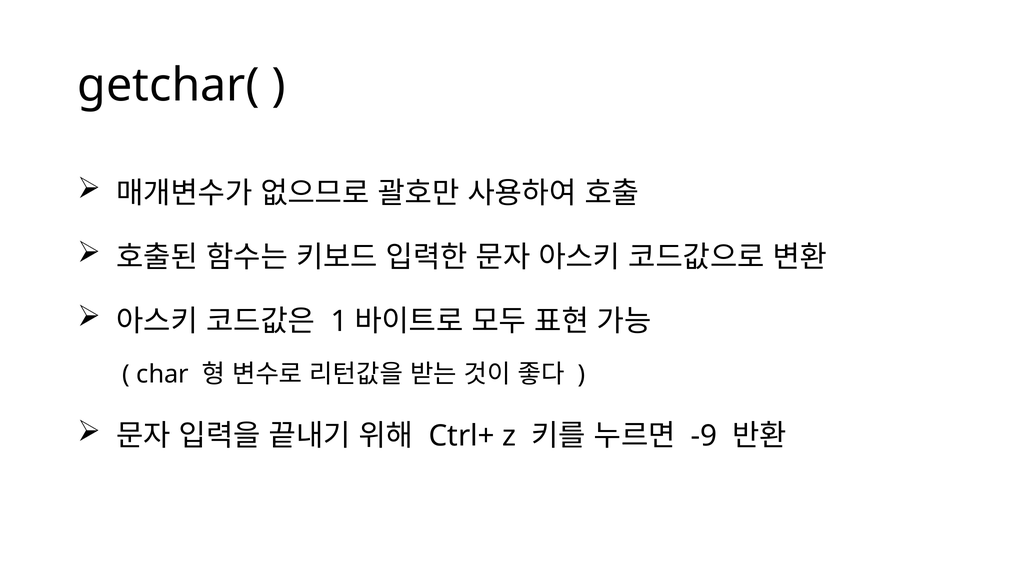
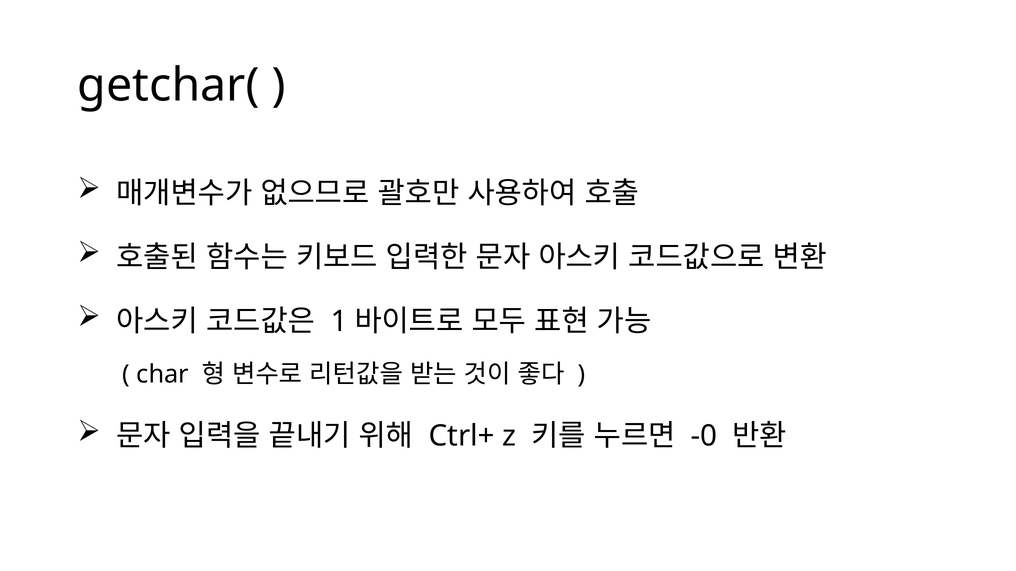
-9: -9 -> -0
